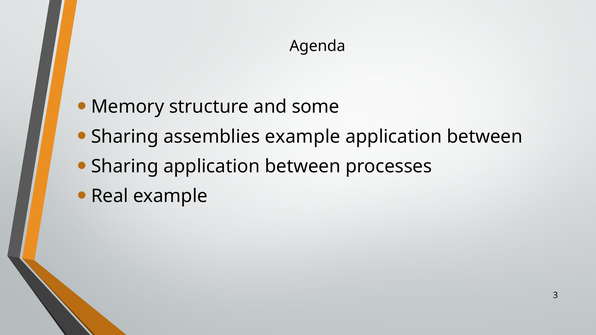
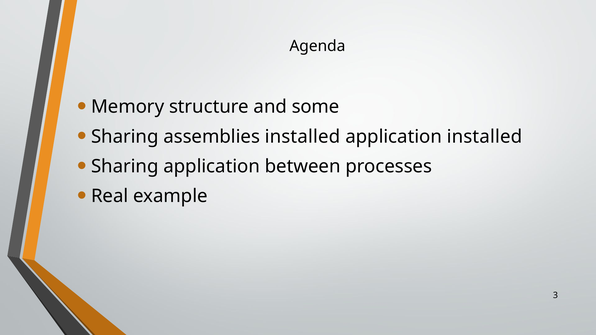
assemblies example: example -> installed
between at (485, 137): between -> installed
